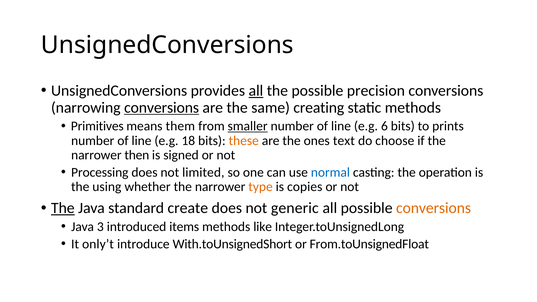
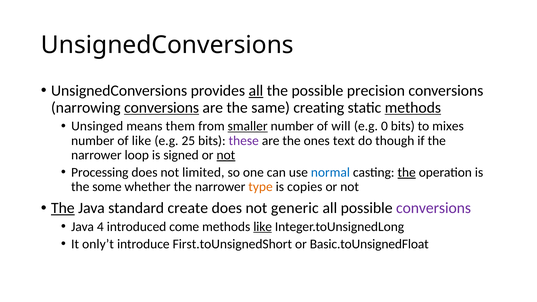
methods at (413, 108) underline: none -> present
Primitives: Primitives -> Unsinged
line at (341, 126): line -> will
6: 6 -> 0
prints: prints -> mixes
line at (142, 141): line -> like
18: 18 -> 25
these colour: orange -> purple
choose: choose -> though
then: then -> loop
not at (226, 155) underline: none -> present
the at (407, 172) underline: none -> present
using: using -> some
conversions at (434, 208) colour: orange -> purple
3: 3 -> 4
items: items -> come
like at (263, 227) underline: none -> present
With.toUnsignedShort: With.toUnsignedShort -> First.toUnsignedShort
From.toUnsignedFloat: From.toUnsignedFloat -> Basic.toUnsignedFloat
